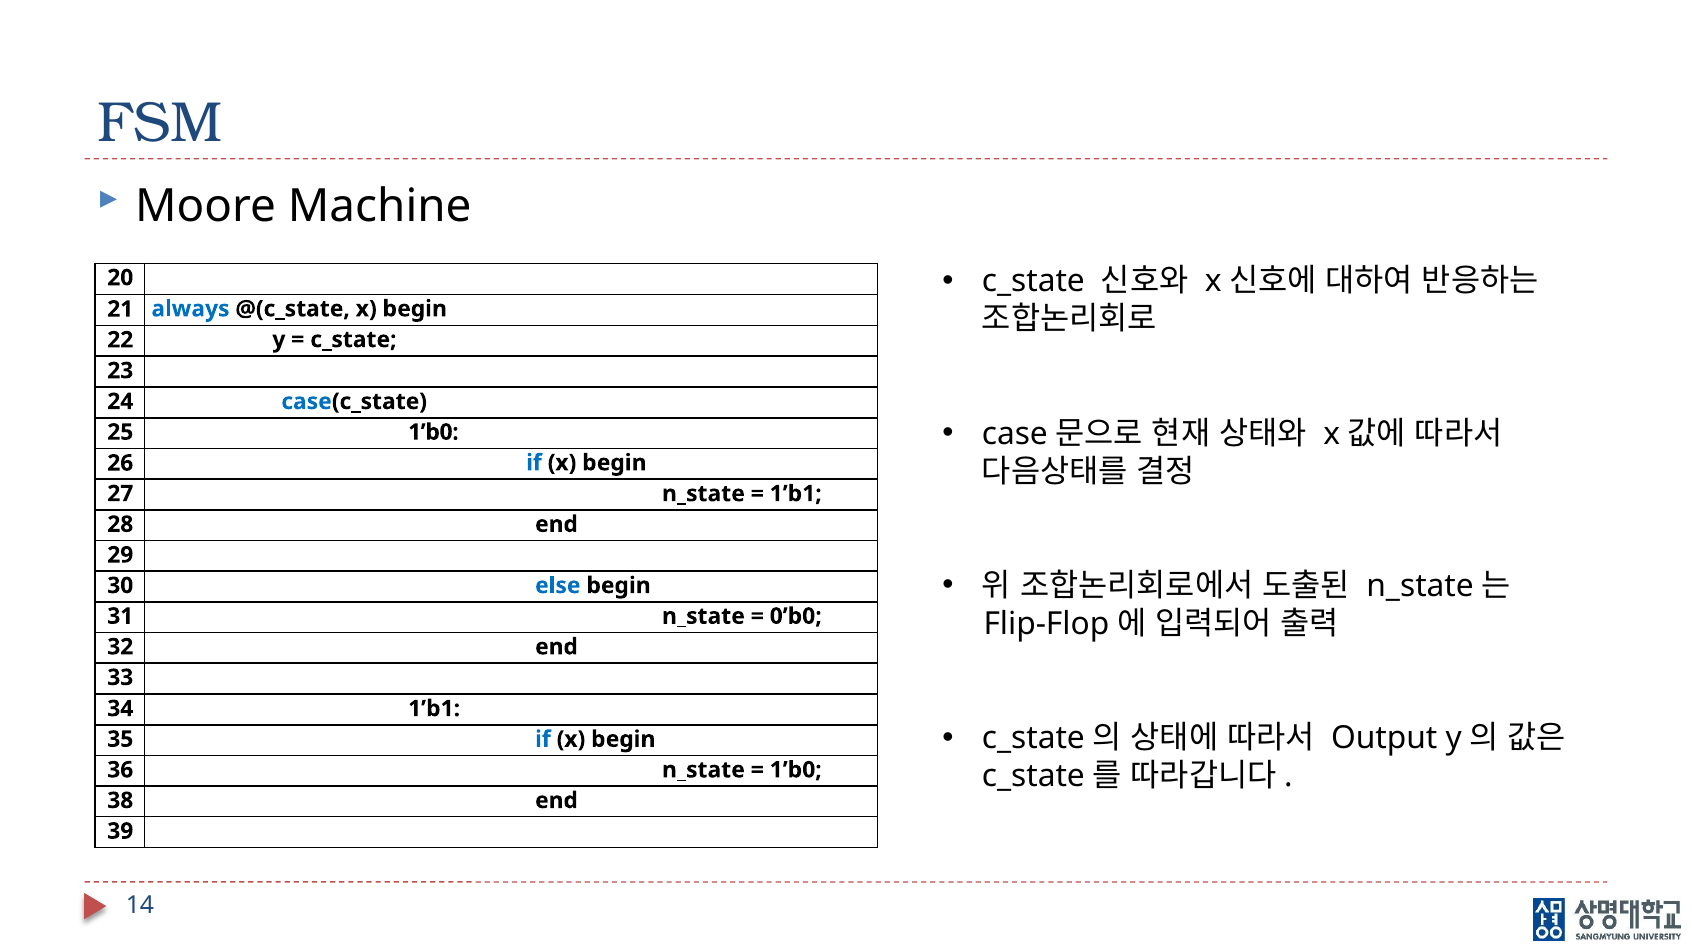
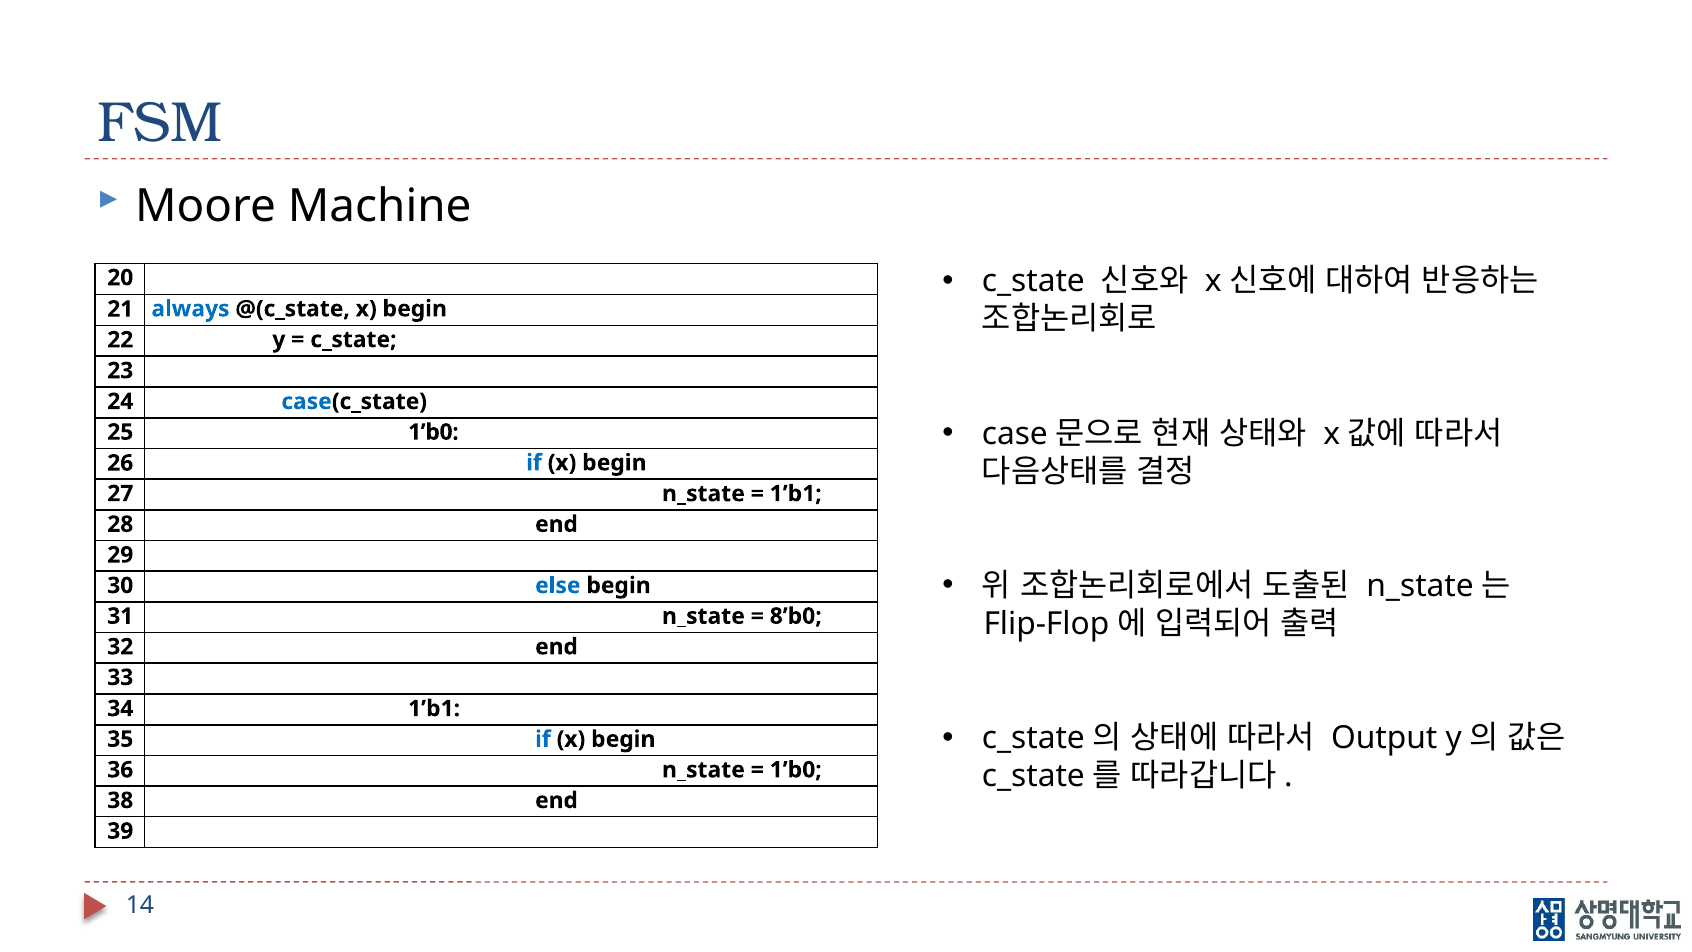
0’b0: 0’b0 -> 8’b0
